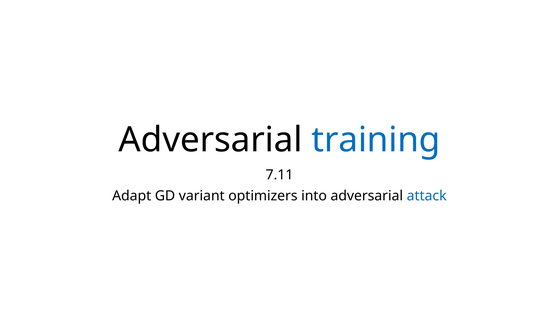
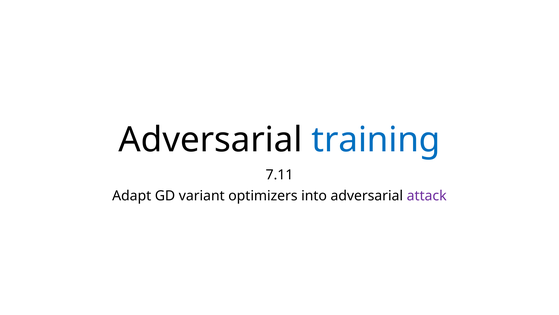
attack colour: blue -> purple
